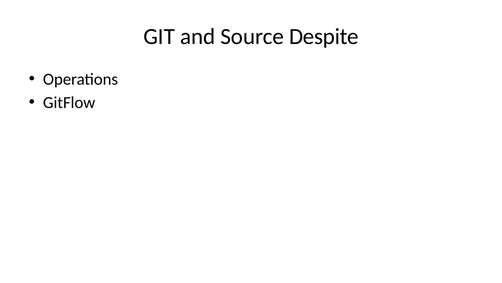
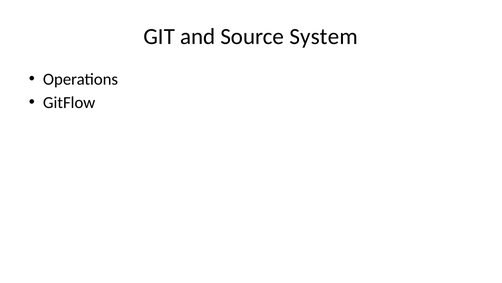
Despite: Despite -> System
